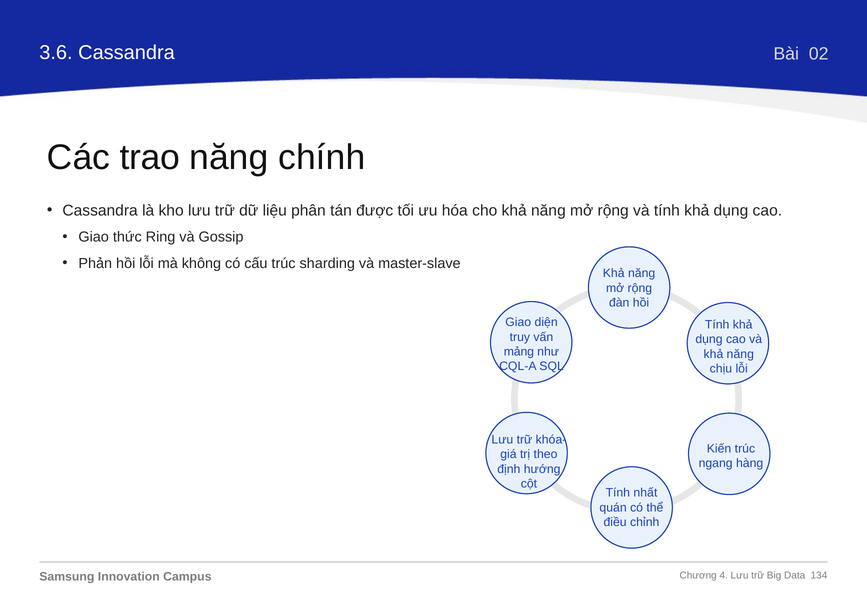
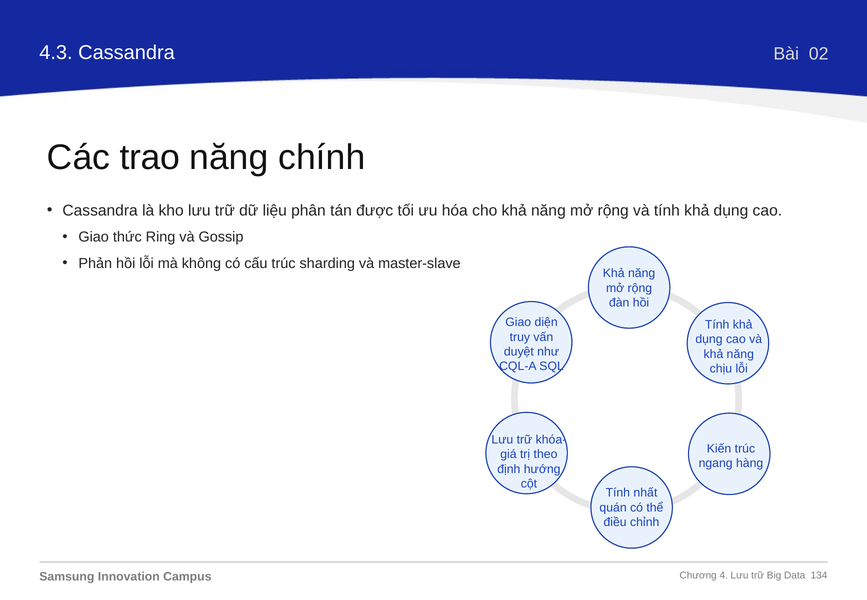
3.6: 3.6 -> 4.3
mảng: mảng -> duyệt
